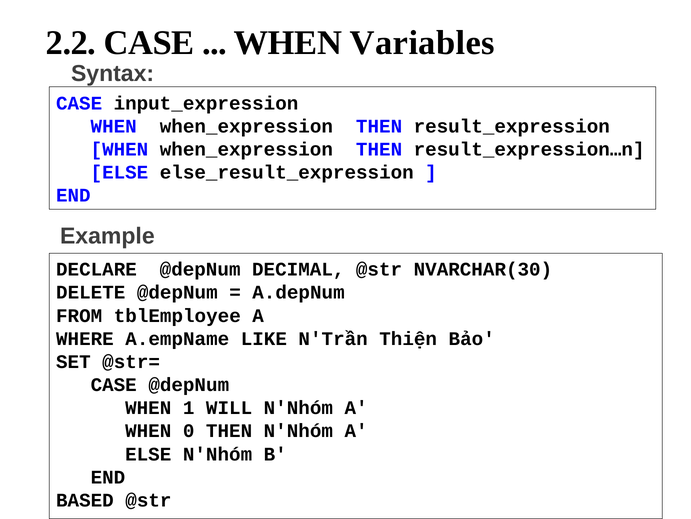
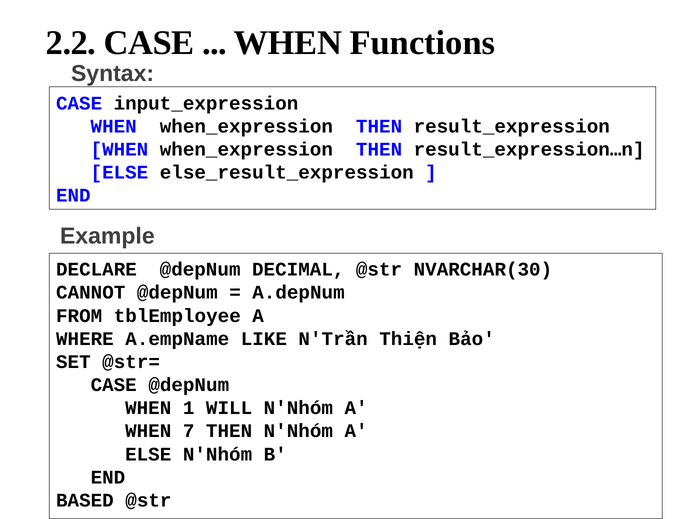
Variables: Variables -> Functions
DELETE: DELETE -> CANNOT
0: 0 -> 7
